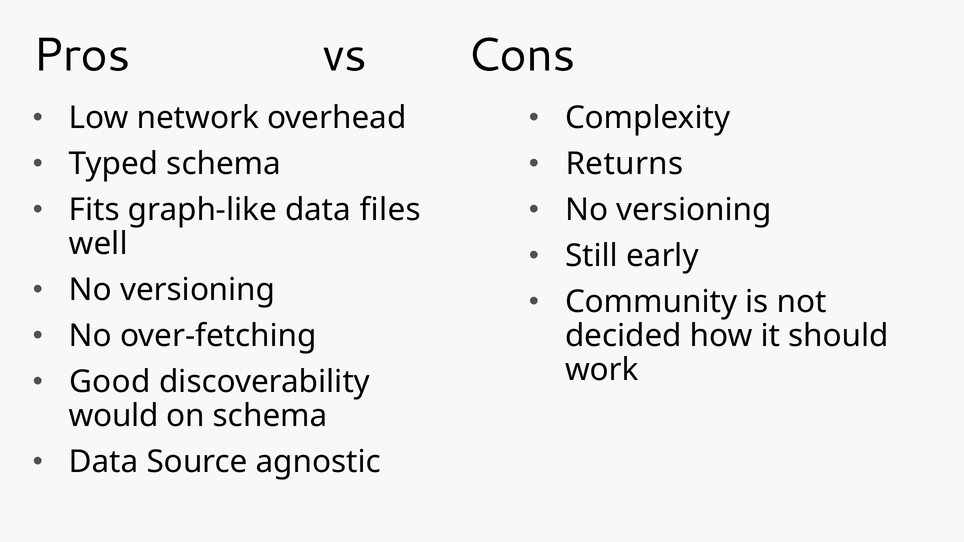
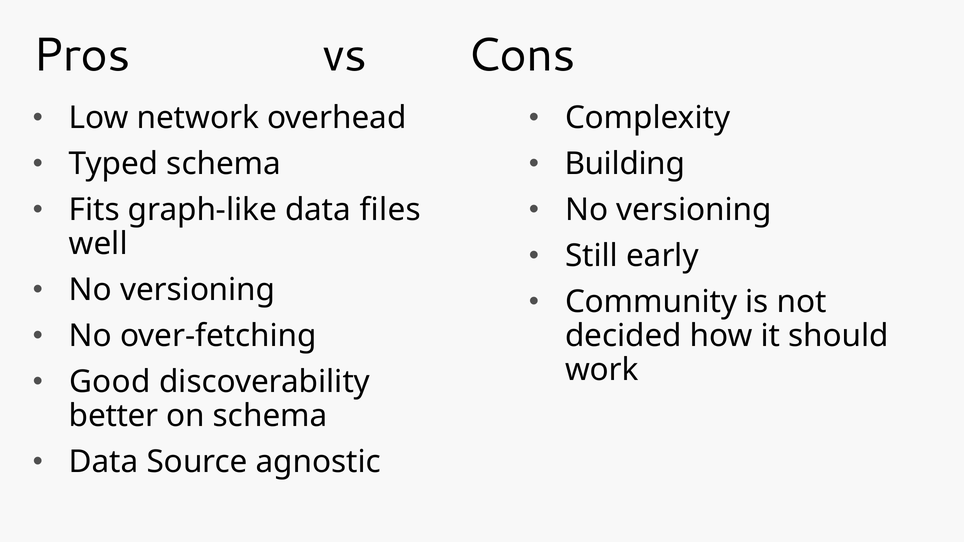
Returns: Returns -> Building
would: would -> better
